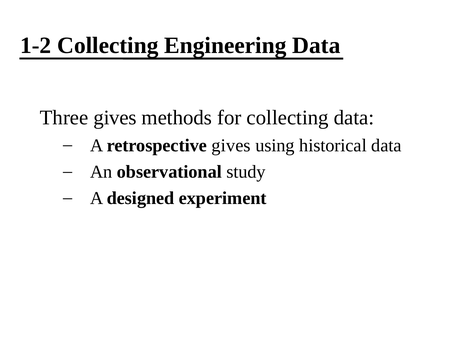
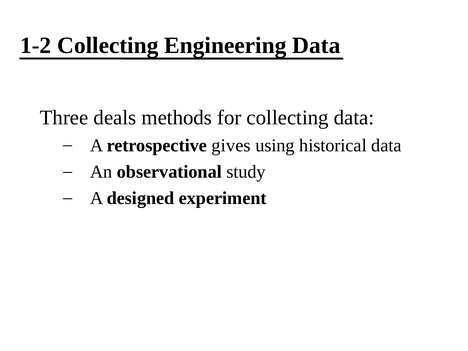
Three gives: gives -> deals
